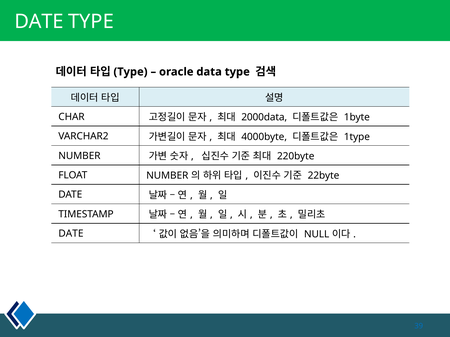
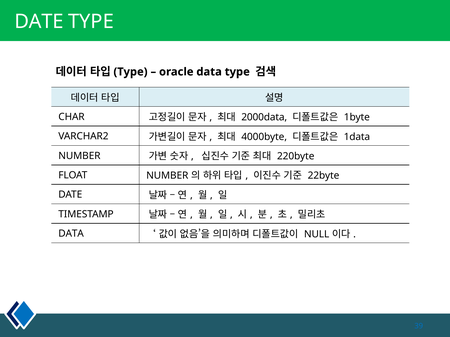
1type: 1type -> 1data
DATE at (71, 234): DATE -> DATA
